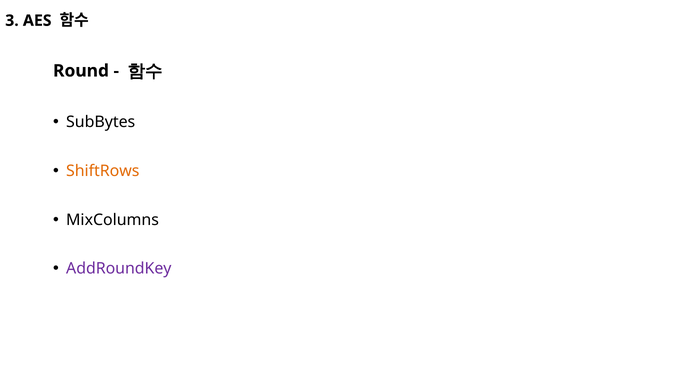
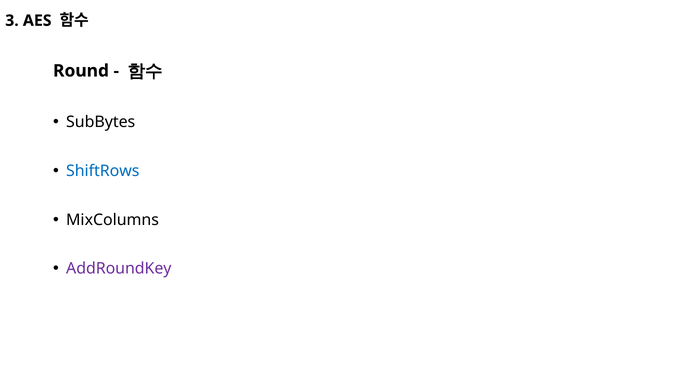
ShiftRows colour: orange -> blue
